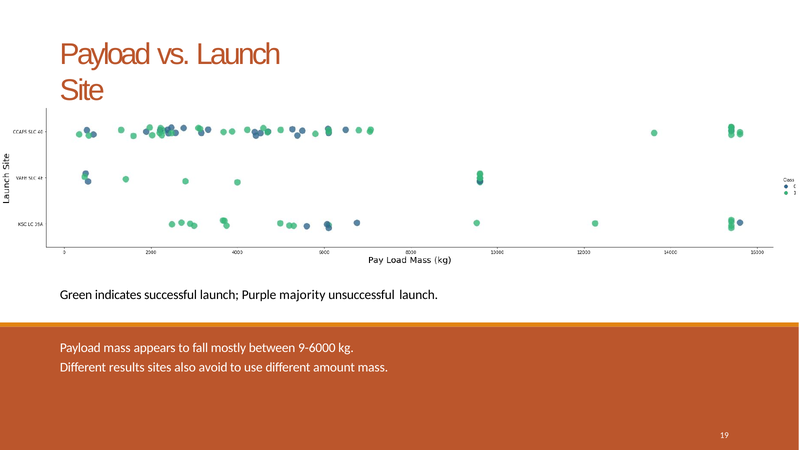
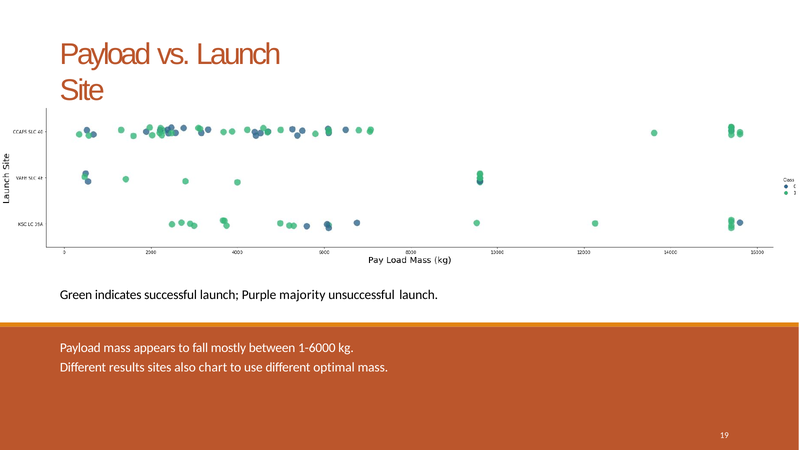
9-6000: 9-6000 -> 1-6000
avoid: avoid -> chart
amount: amount -> optimal
